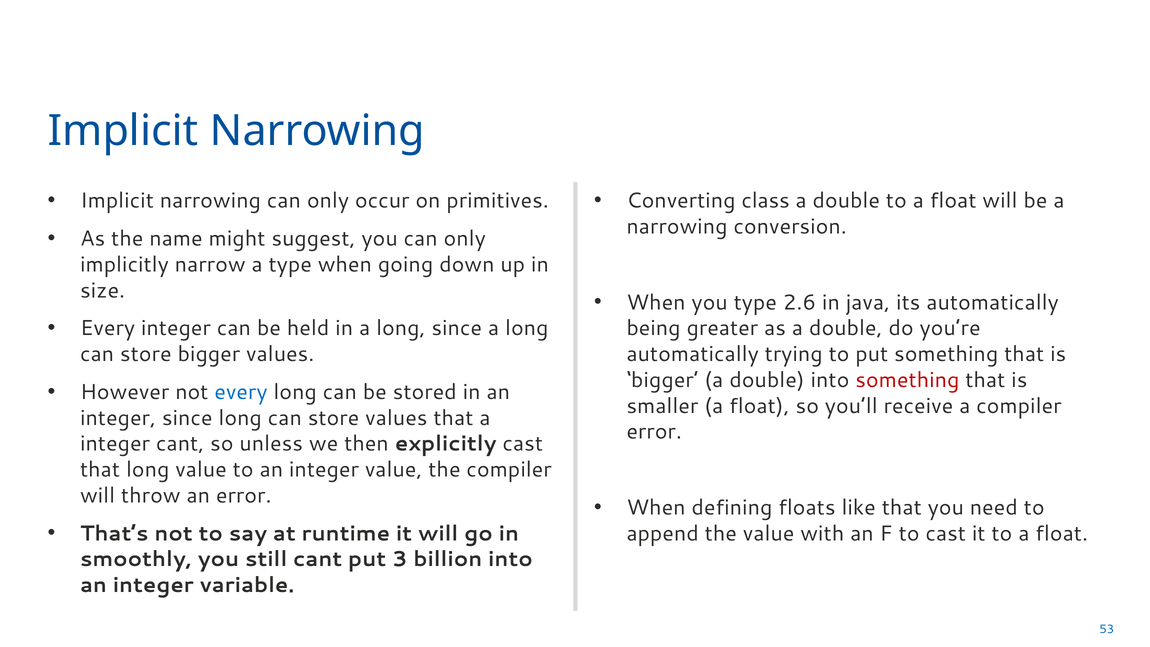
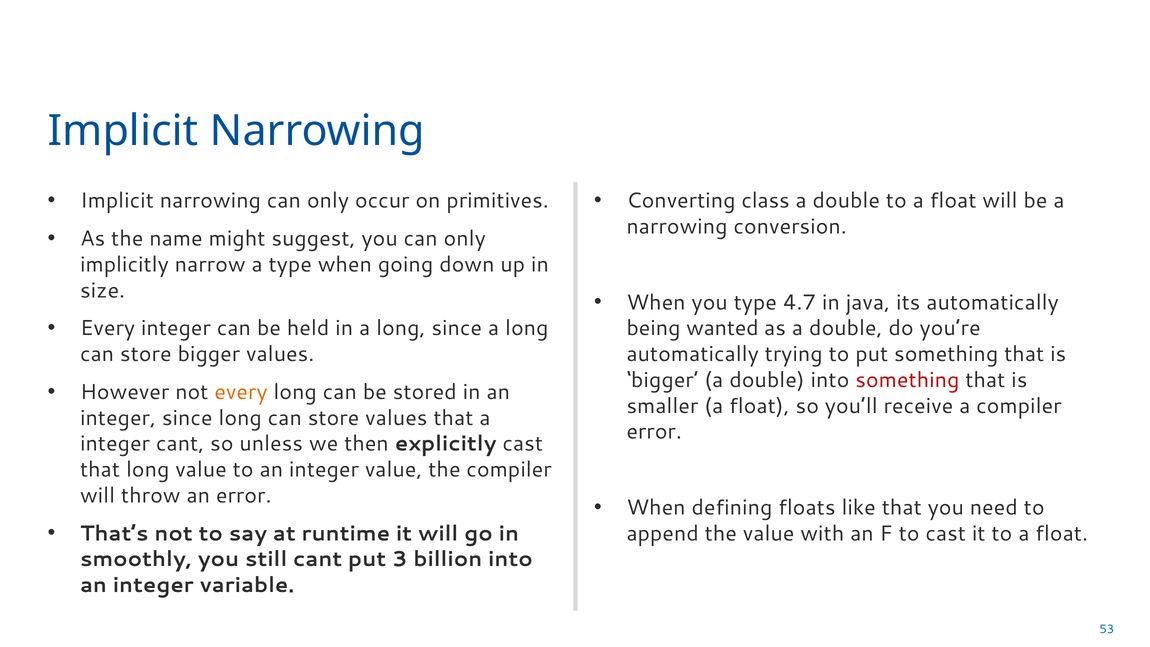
2.6: 2.6 -> 4.7
greater: greater -> wanted
every at (241, 392) colour: blue -> orange
